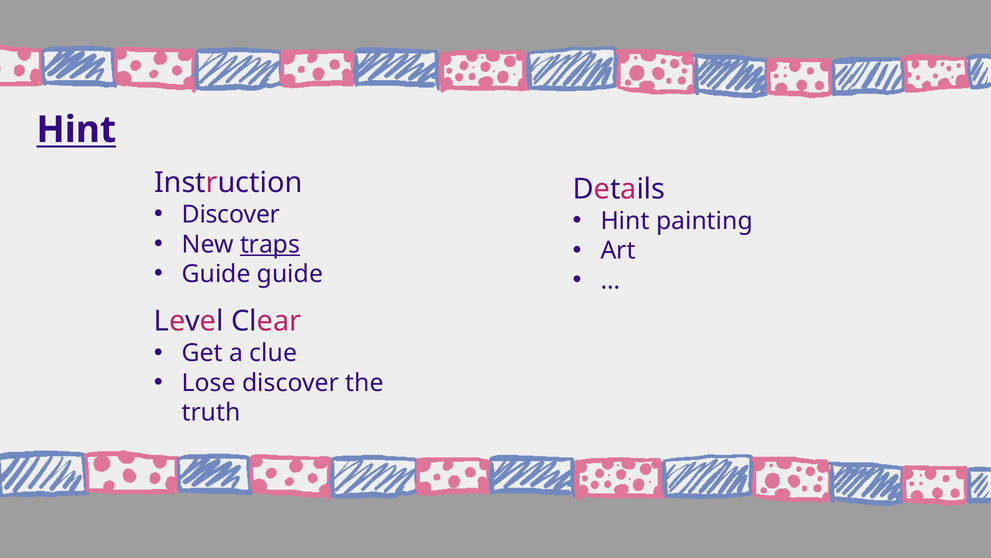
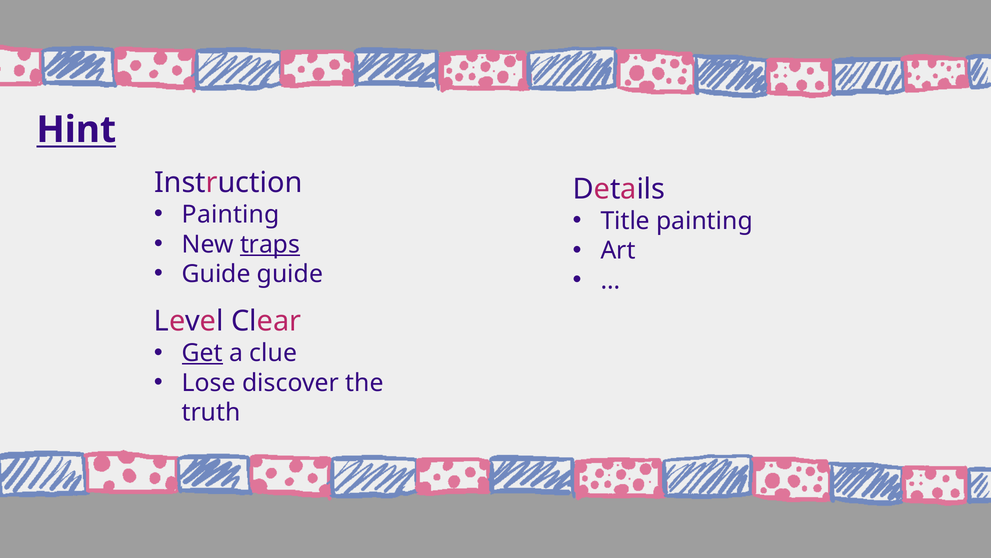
Discover at (231, 214): Discover -> Painting
Hint at (625, 221): Hint -> Title
Get underline: none -> present
